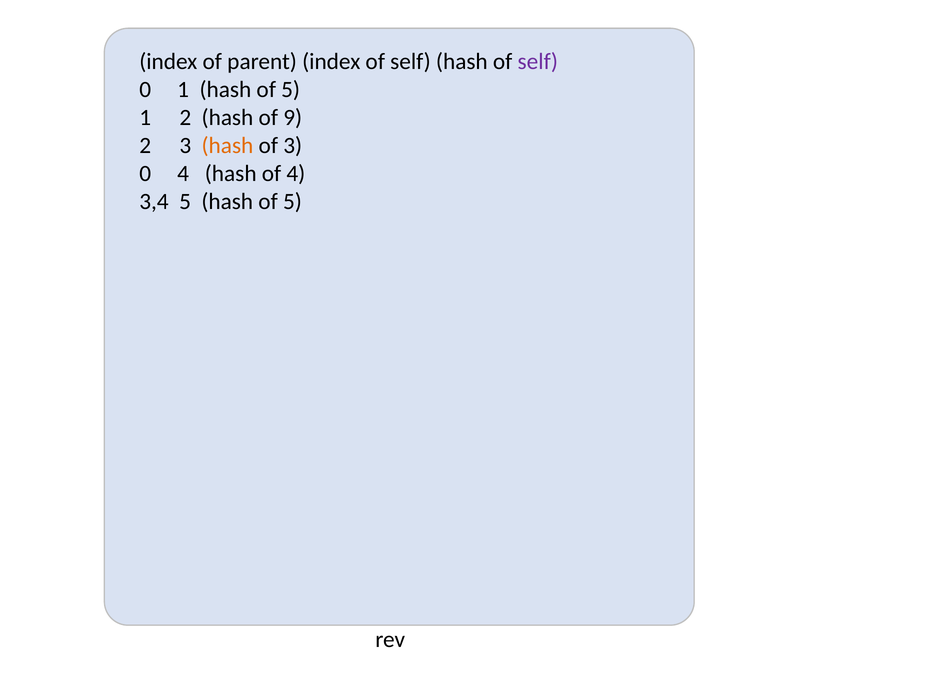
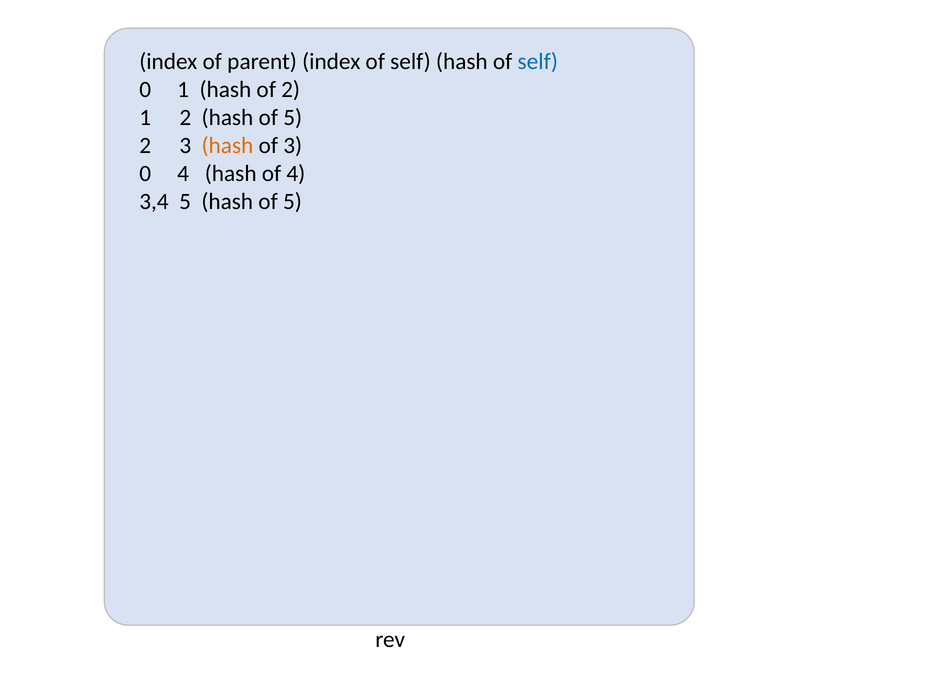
self at (538, 62) colour: purple -> blue
1 hash of 5: 5 -> 2
2 hash of 9: 9 -> 5
